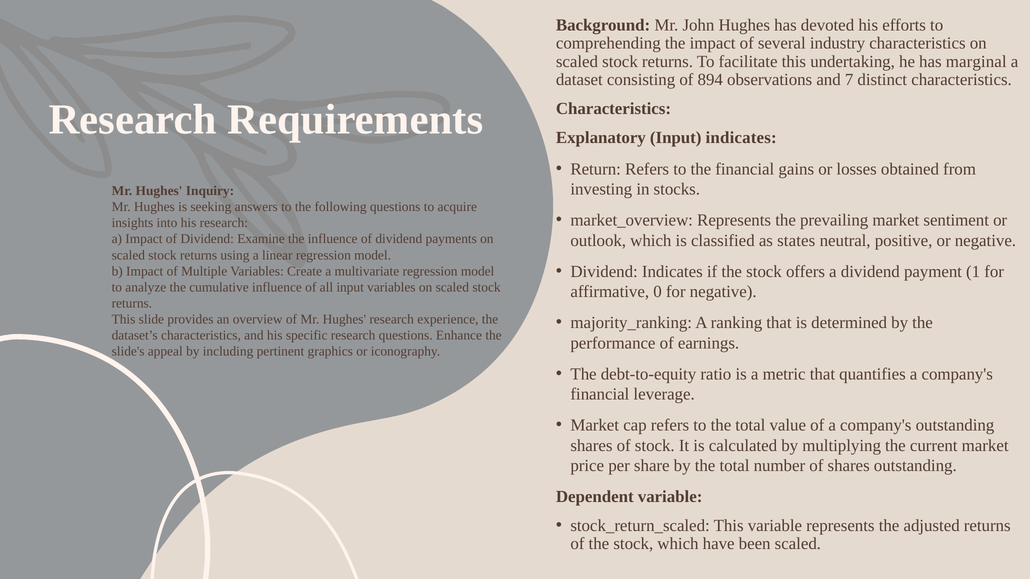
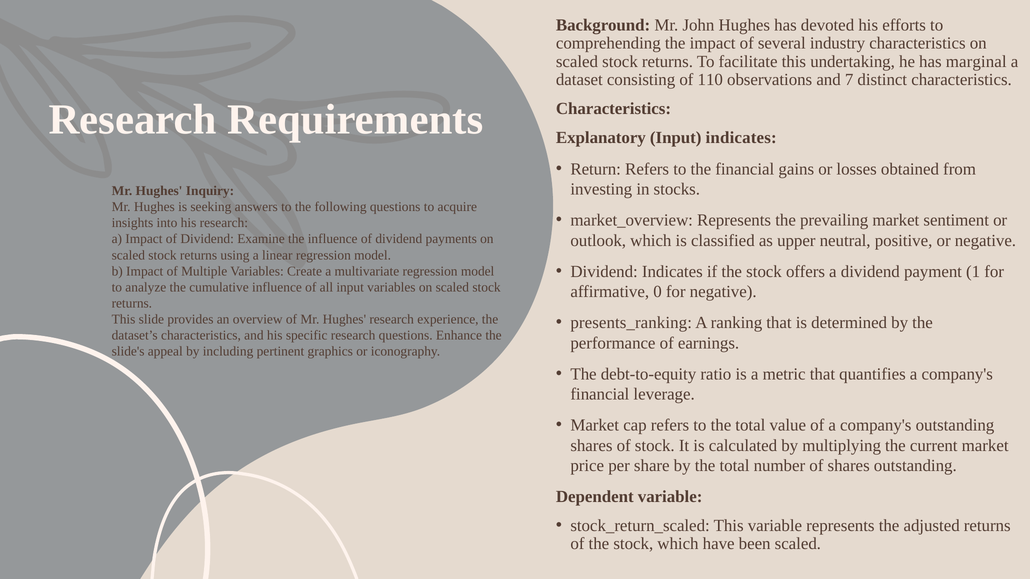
894: 894 -> 110
states: states -> upper
majority_ranking: majority_ranking -> presents_ranking
